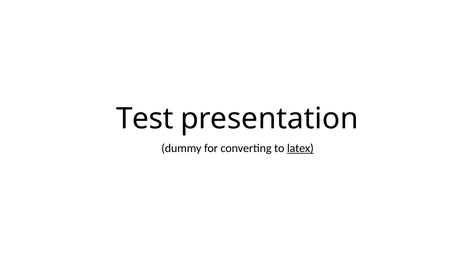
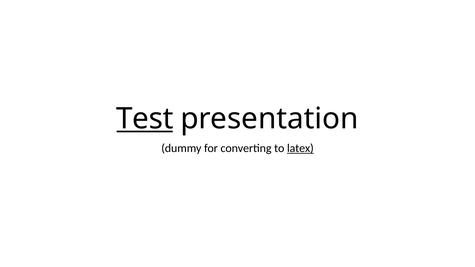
Test underline: none -> present
